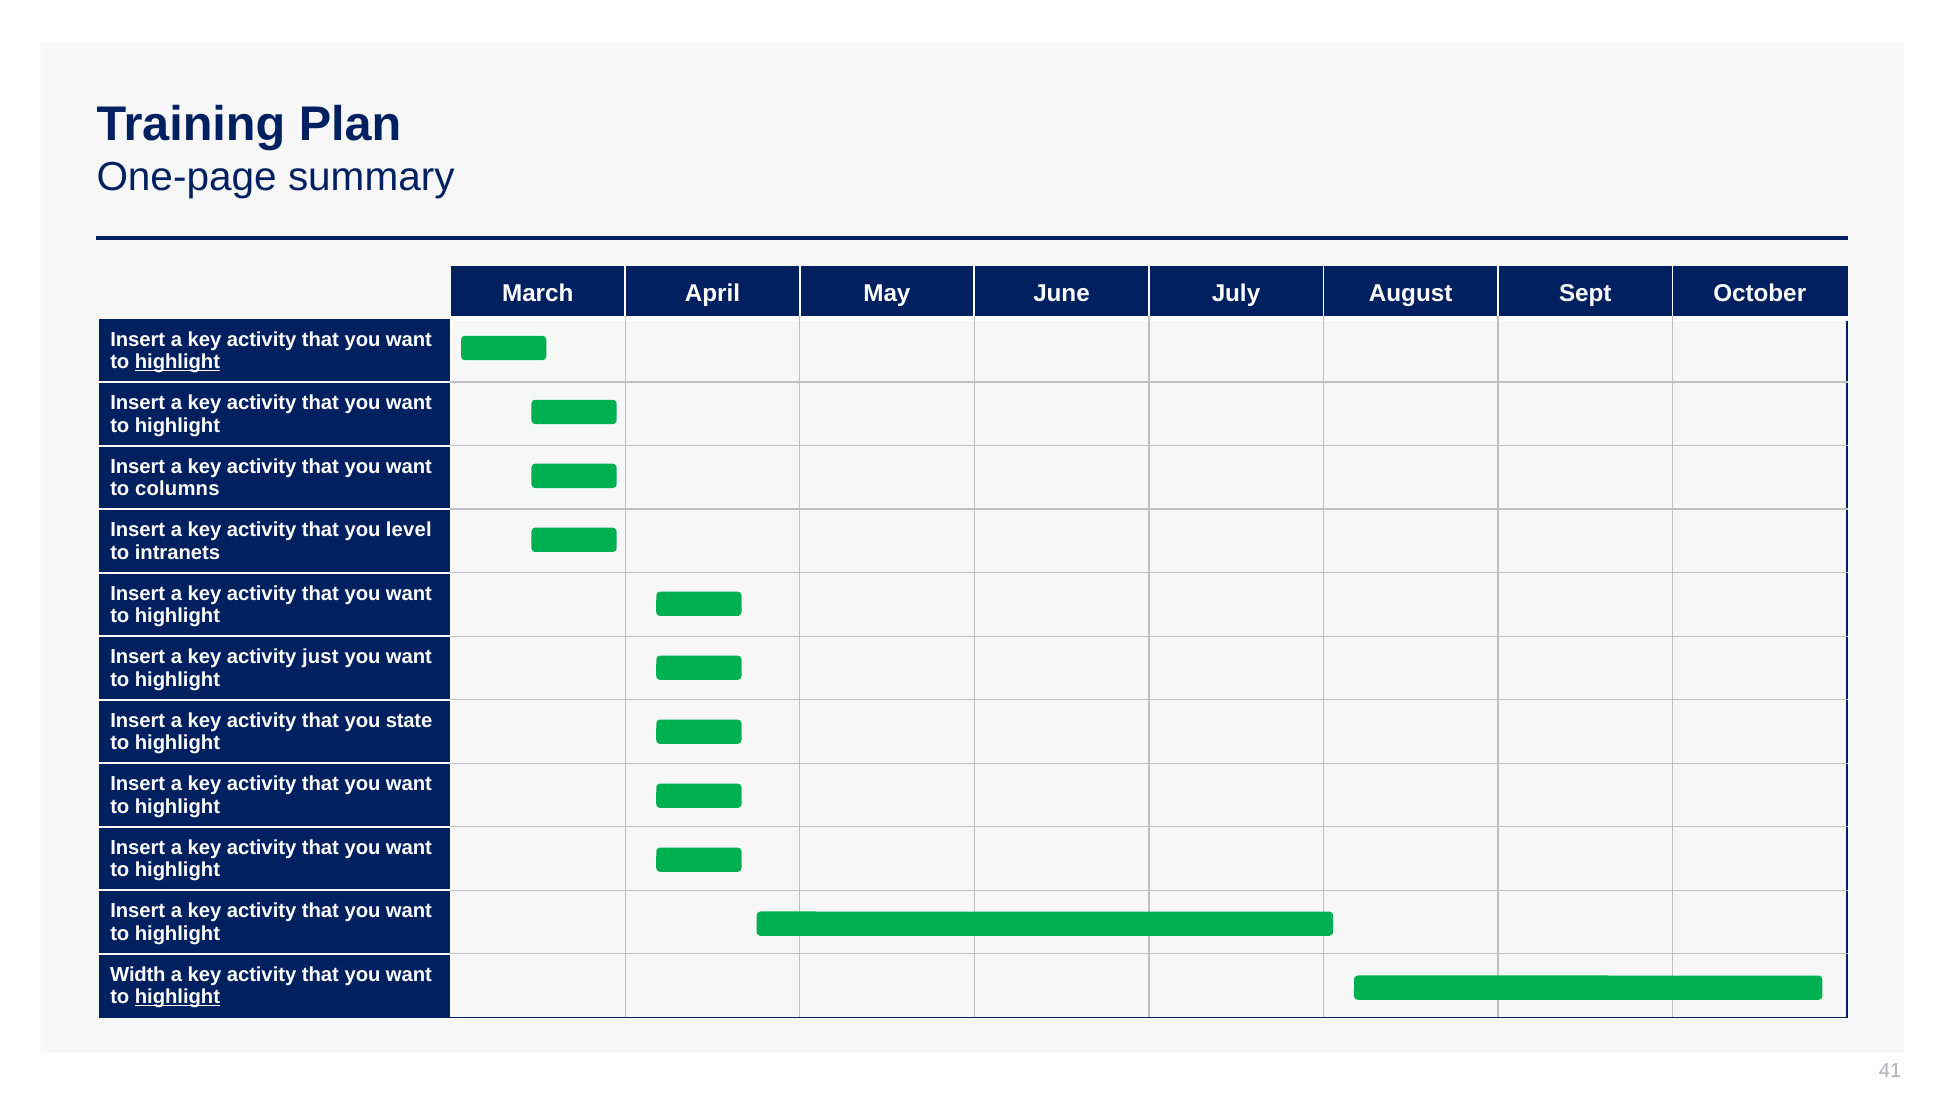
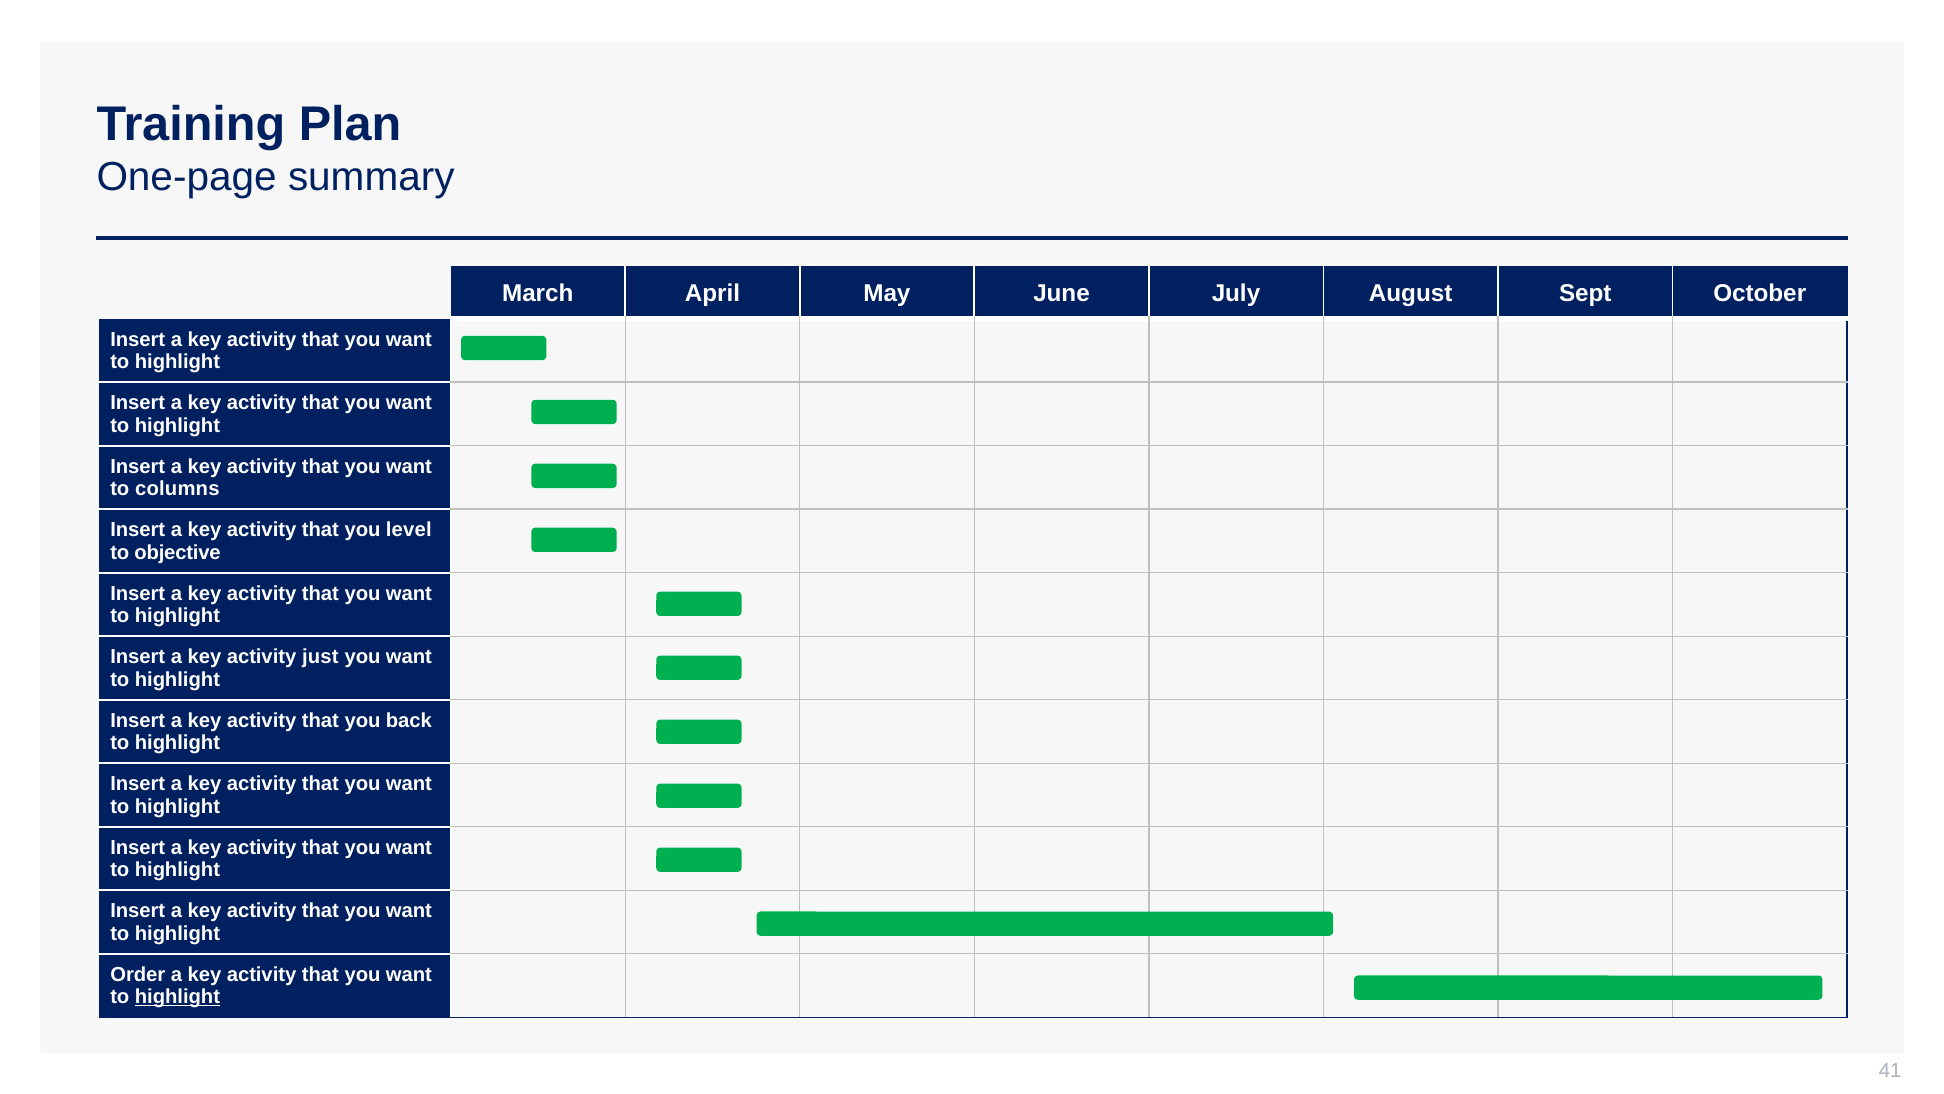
highlight at (177, 362) underline: present -> none
intranets: intranets -> objective
state: state -> back
Width: Width -> Order
